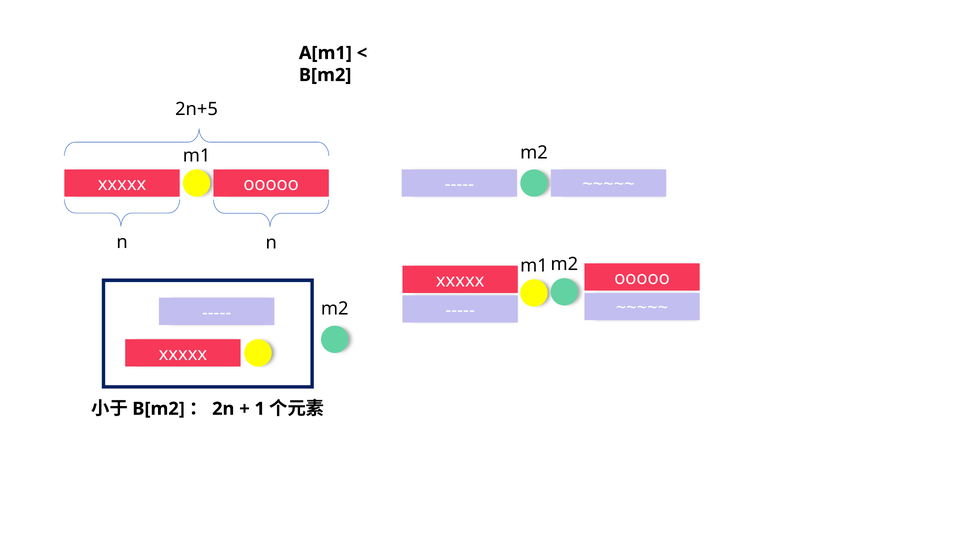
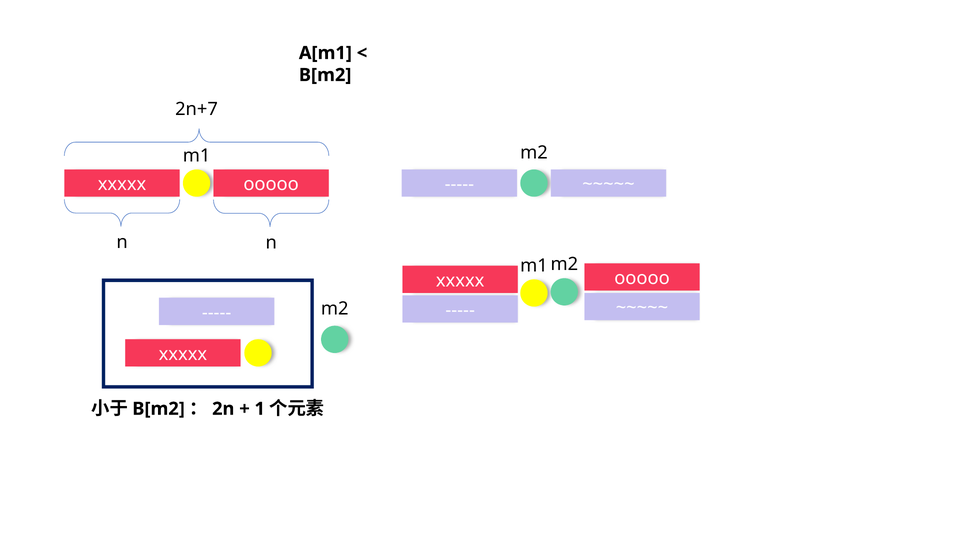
2n+5: 2n+5 -> 2n+7
